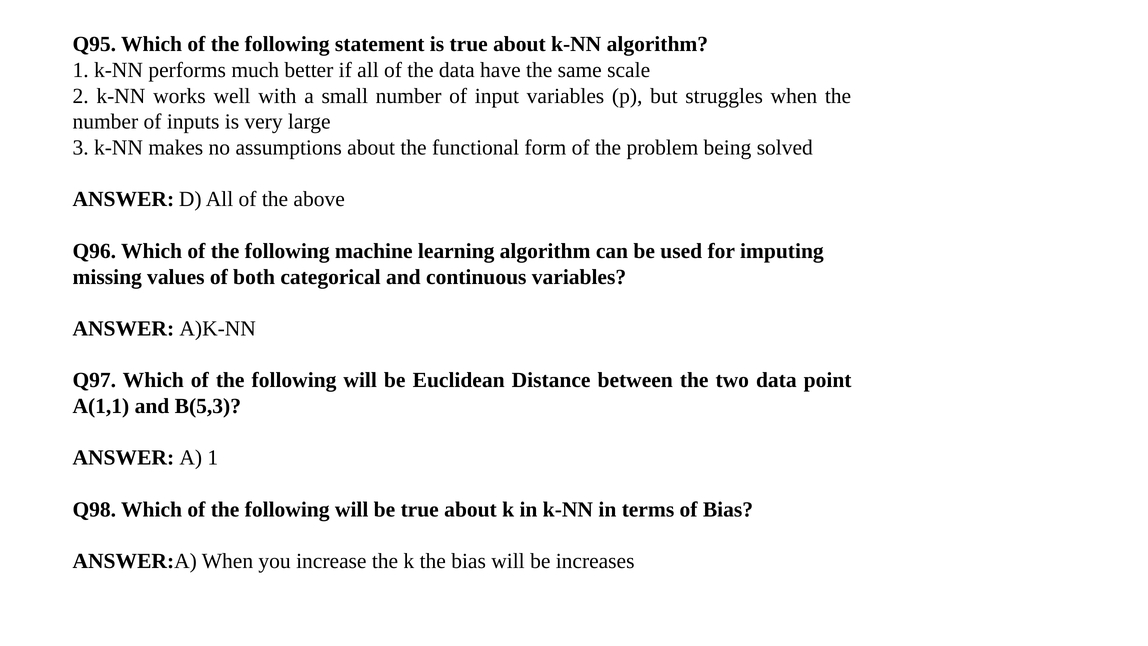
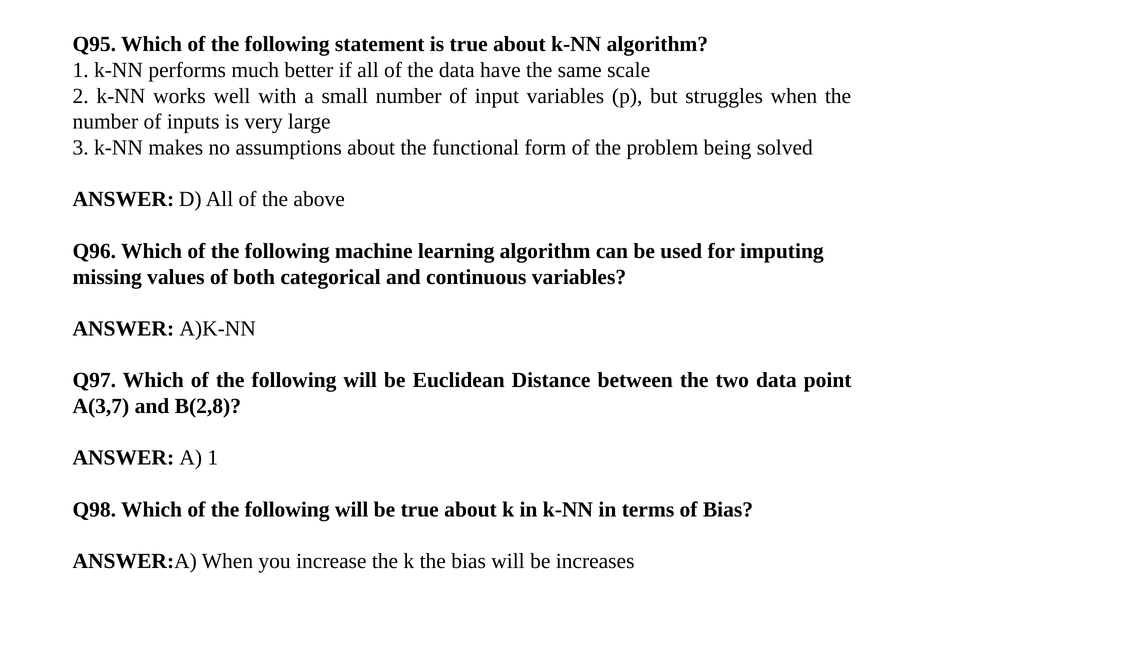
A(1,1: A(1,1 -> A(3,7
B(5,3: B(5,3 -> B(2,8
